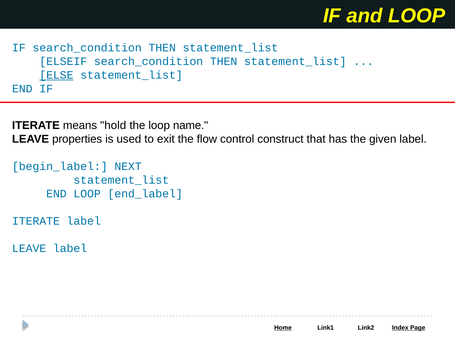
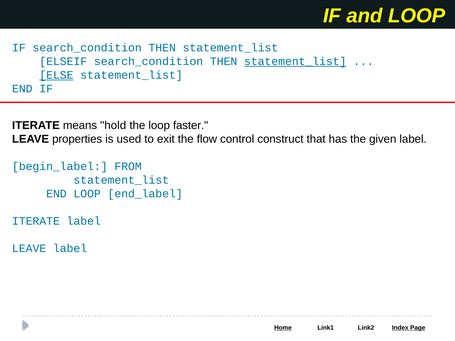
statement_list at (295, 61) underline: none -> present
name: name -> faster
NEXT: NEXT -> FROM
